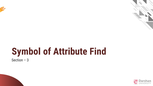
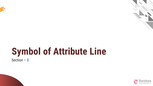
Find: Find -> Line
